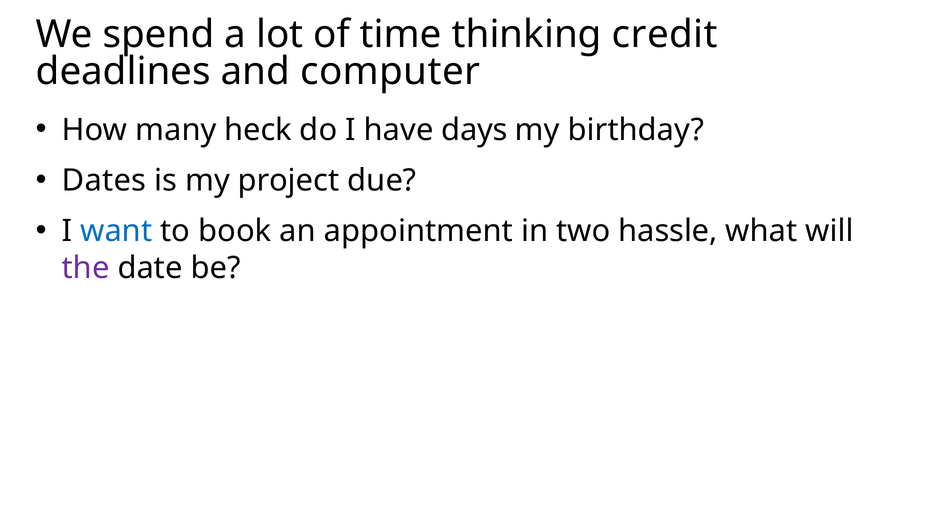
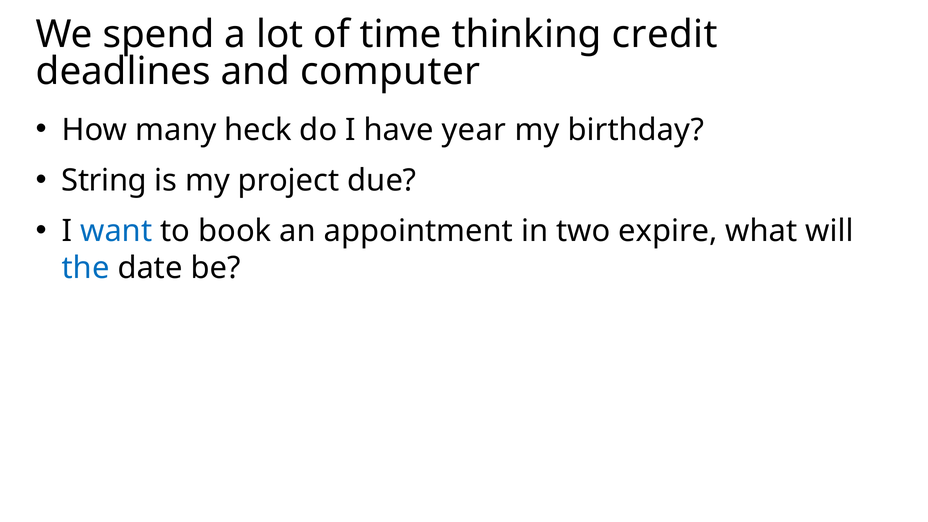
days: days -> year
Dates: Dates -> String
hassle: hassle -> expire
the colour: purple -> blue
